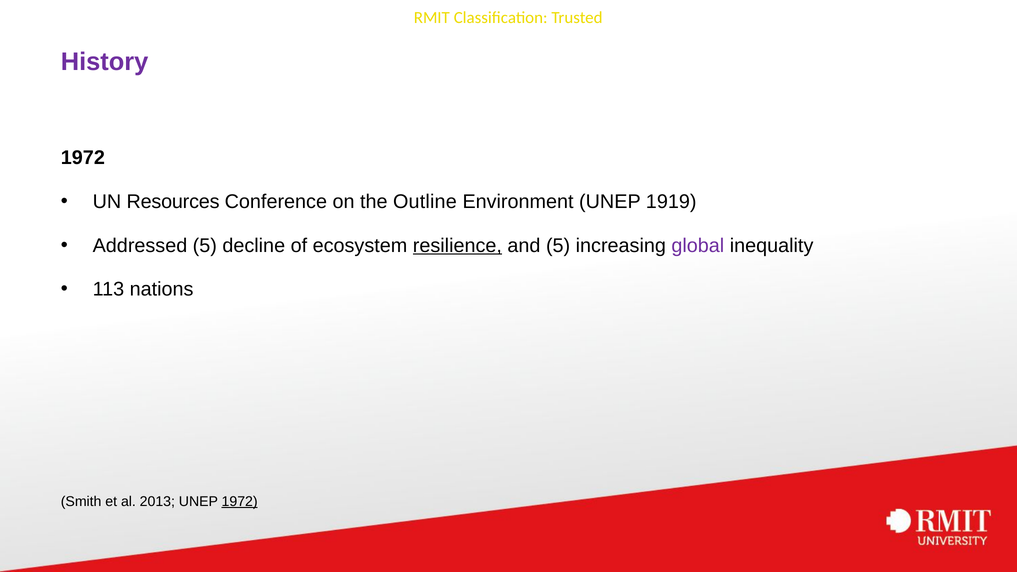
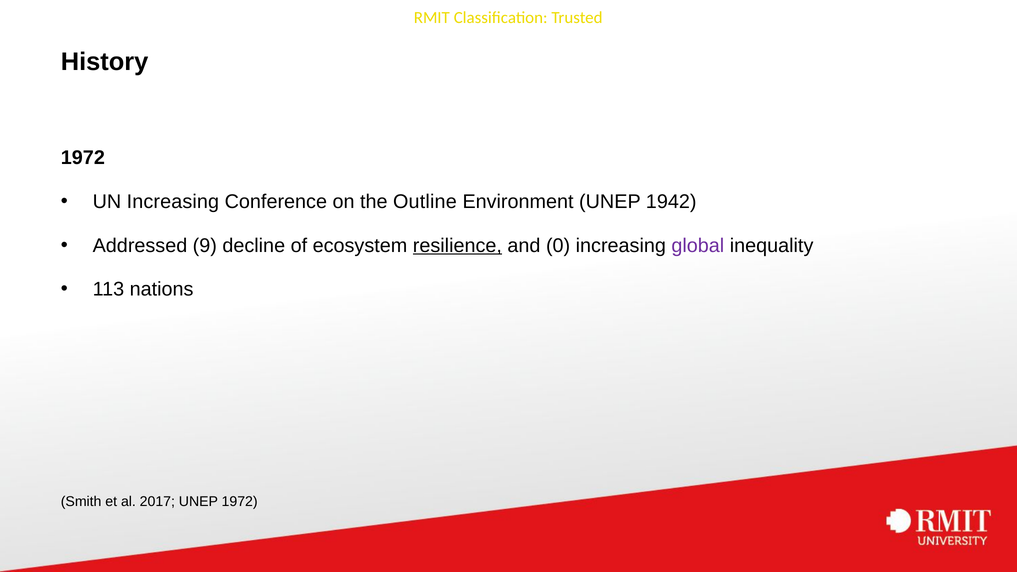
History colour: purple -> black
UN Resources: Resources -> Increasing
1919: 1919 -> 1942
Addressed 5: 5 -> 9
and 5: 5 -> 0
2013: 2013 -> 2017
1972 at (240, 502) underline: present -> none
